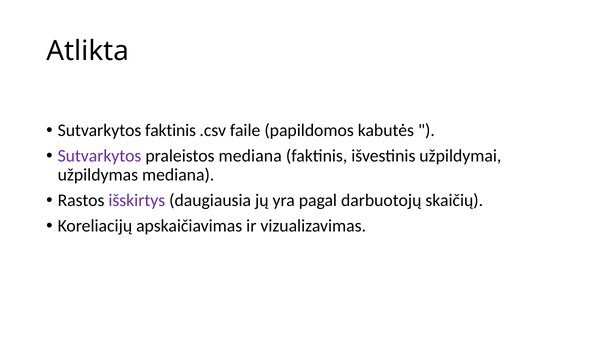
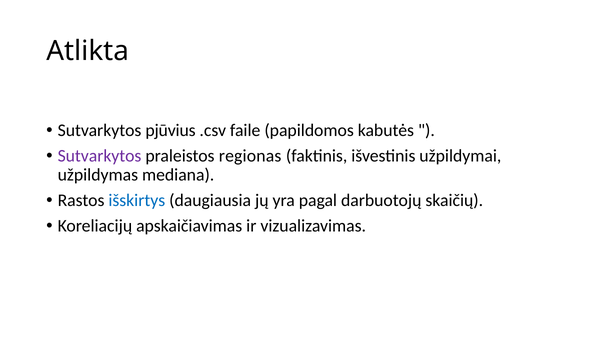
Sutvarkytos faktinis: faktinis -> pjūvius
praleistos mediana: mediana -> regionas
išskirtys colour: purple -> blue
